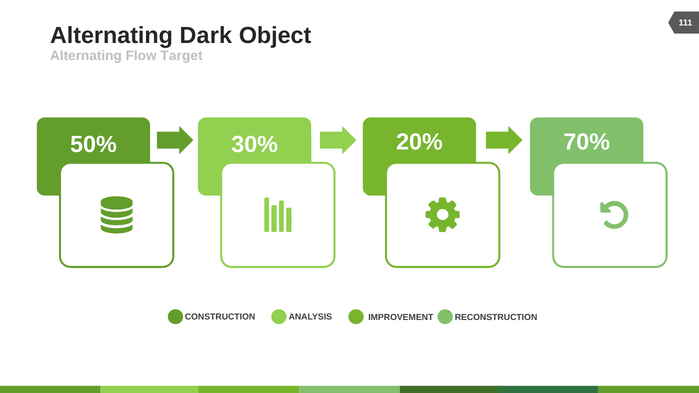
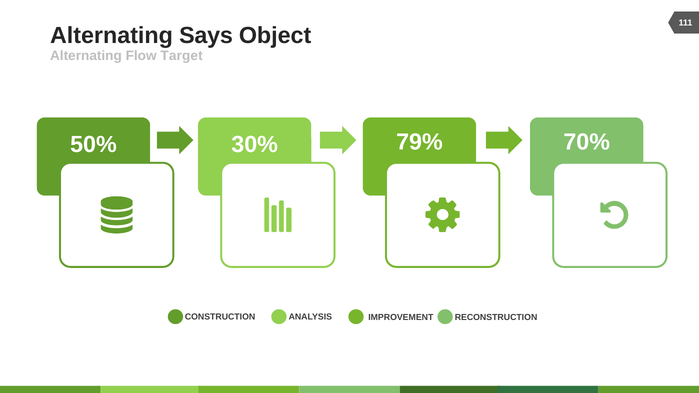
Dark: Dark -> Says
20%: 20% -> 79%
